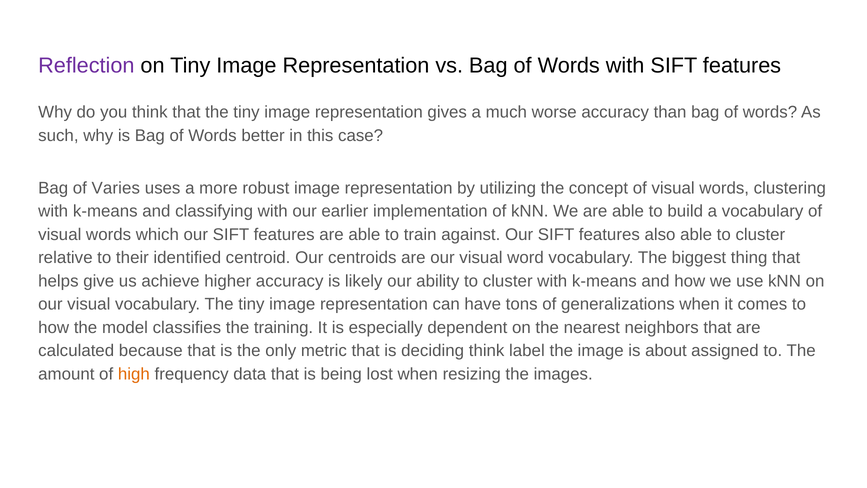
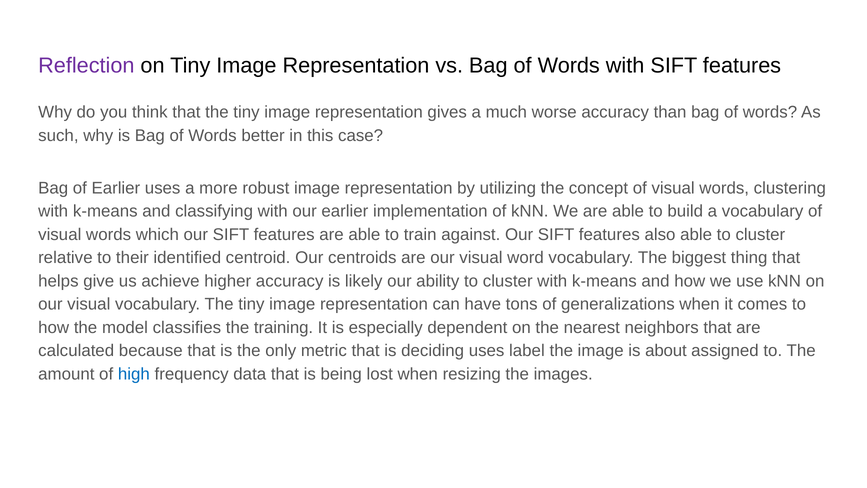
of Varies: Varies -> Earlier
deciding think: think -> uses
high colour: orange -> blue
